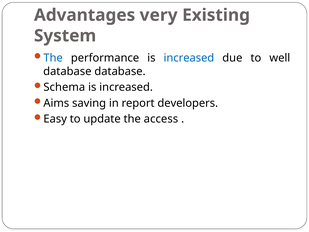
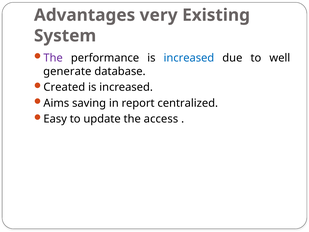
The at (53, 58) colour: blue -> purple
database at (67, 71): database -> generate
Schema: Schema -> Created
developers: developers -> centralized
